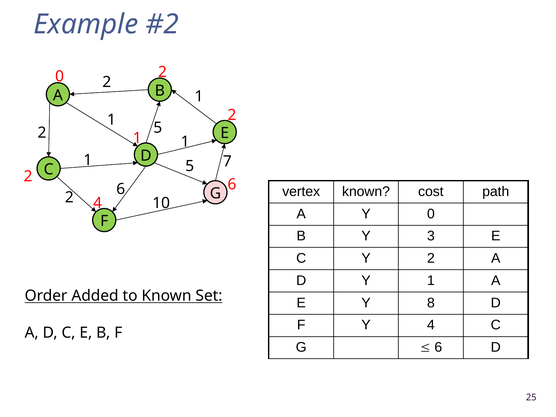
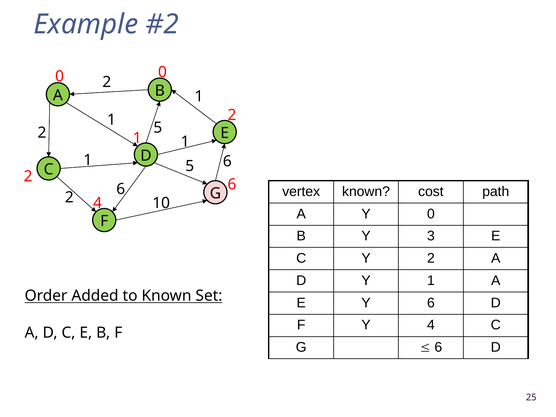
0 2: 2 -> 0
5 7: 7 -> 6
Y 8: 8 -> 6
